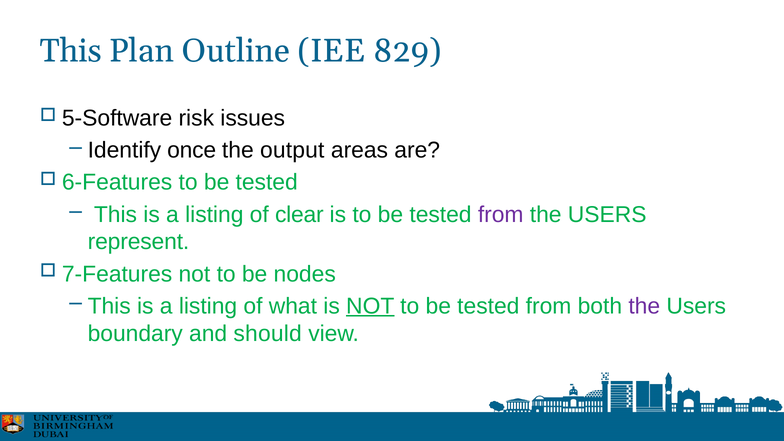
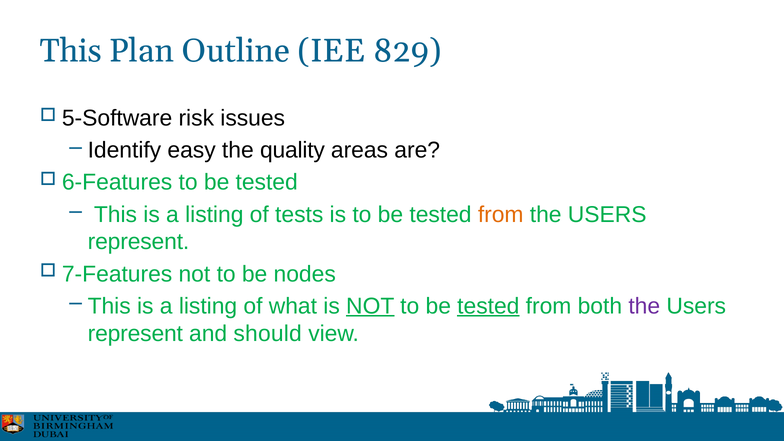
once: once -> easy
output: output -> quality
clear: clear -> tests
from at (501, 214) colour: purple -> orange
tested at (488, 306) underline: none -> present
boundary at (135, 333): boundary -> represent
